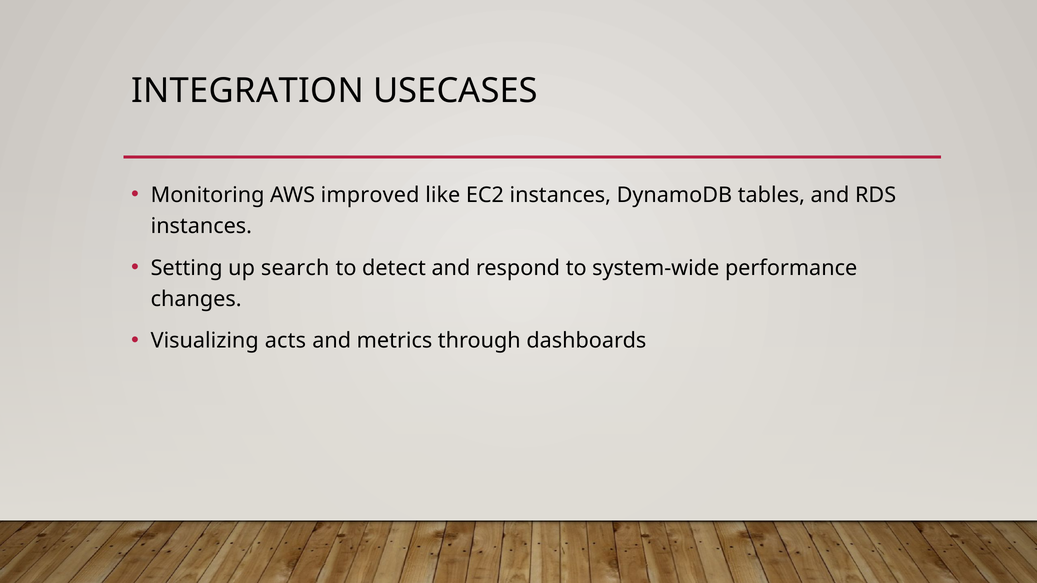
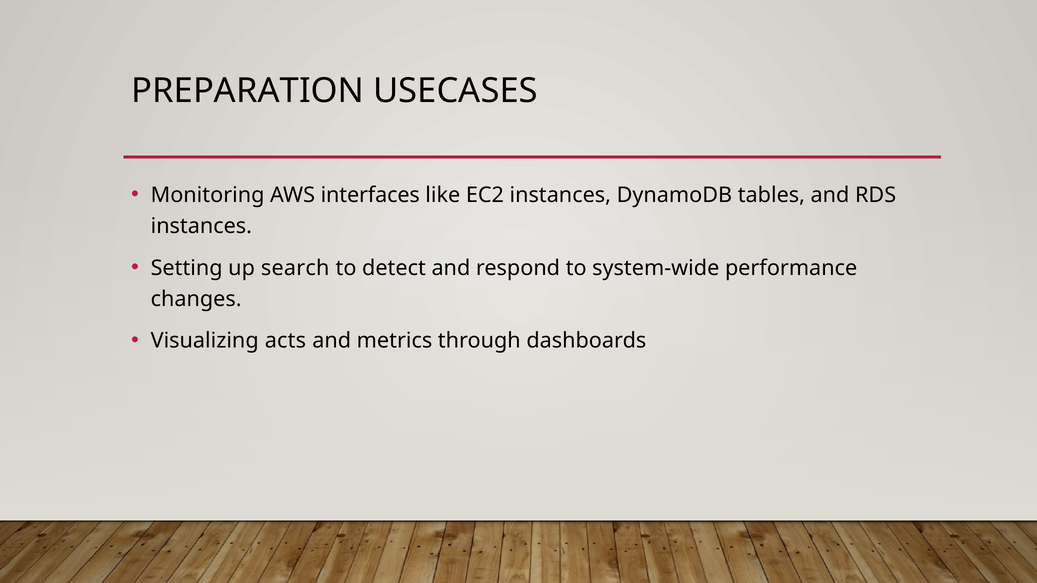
INTEGRATION: INTEGRATION -> PREPARATION
improved: improved -> interfaces
